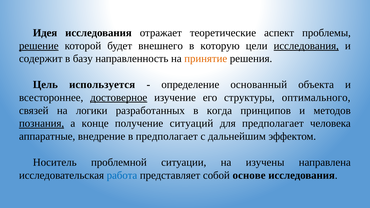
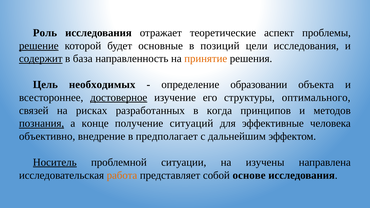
Идея: Идея -> Роль
внешнего: внешнего -> основные
которую: которую -> позиций
исследования at (306, 46) underline: present -> none
содержит underline: none -> present
базу: базу -> база
используется: используется -> необходимых
основанный: основанный -> образовании
логики: логики -> рисках
для предполагает: предполагает -> эффективные
аппаратные: аппаратные -> объективно
Носитель underline: none -> present
работа colour: blue -> orange
